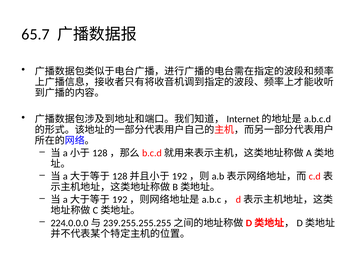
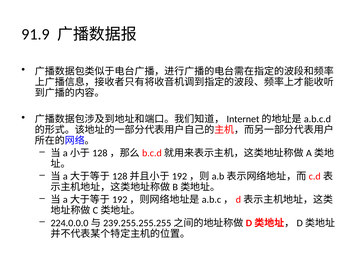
65.7: 65.7 -> 91.9
